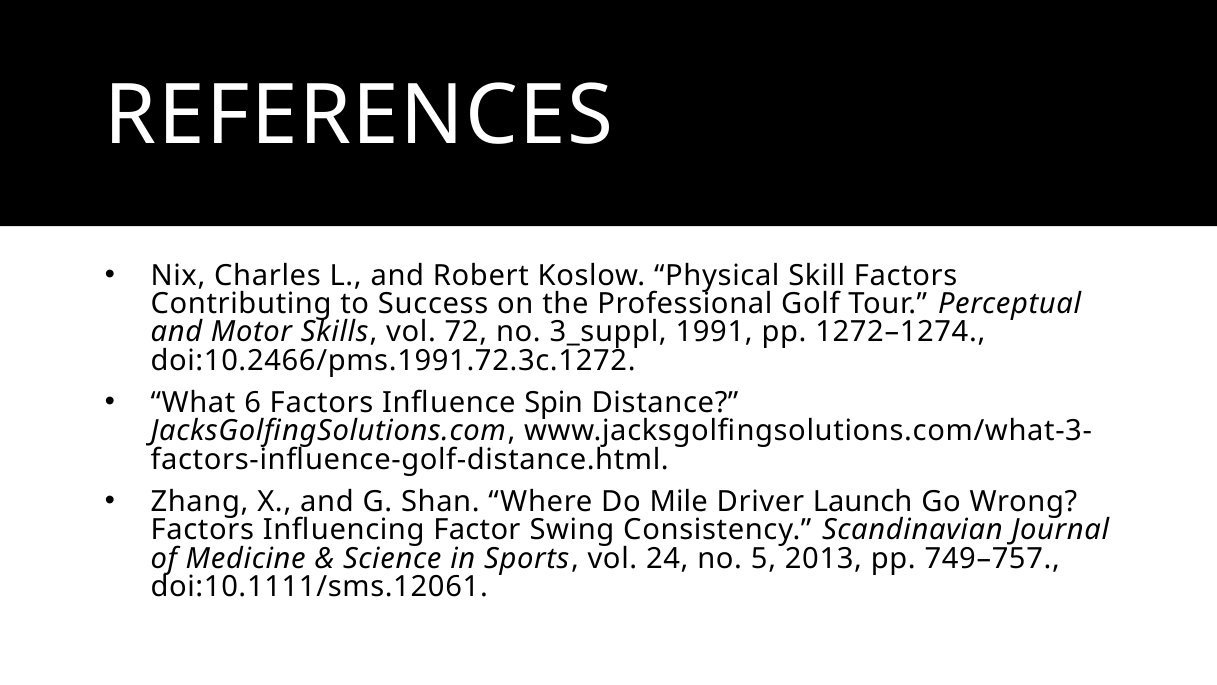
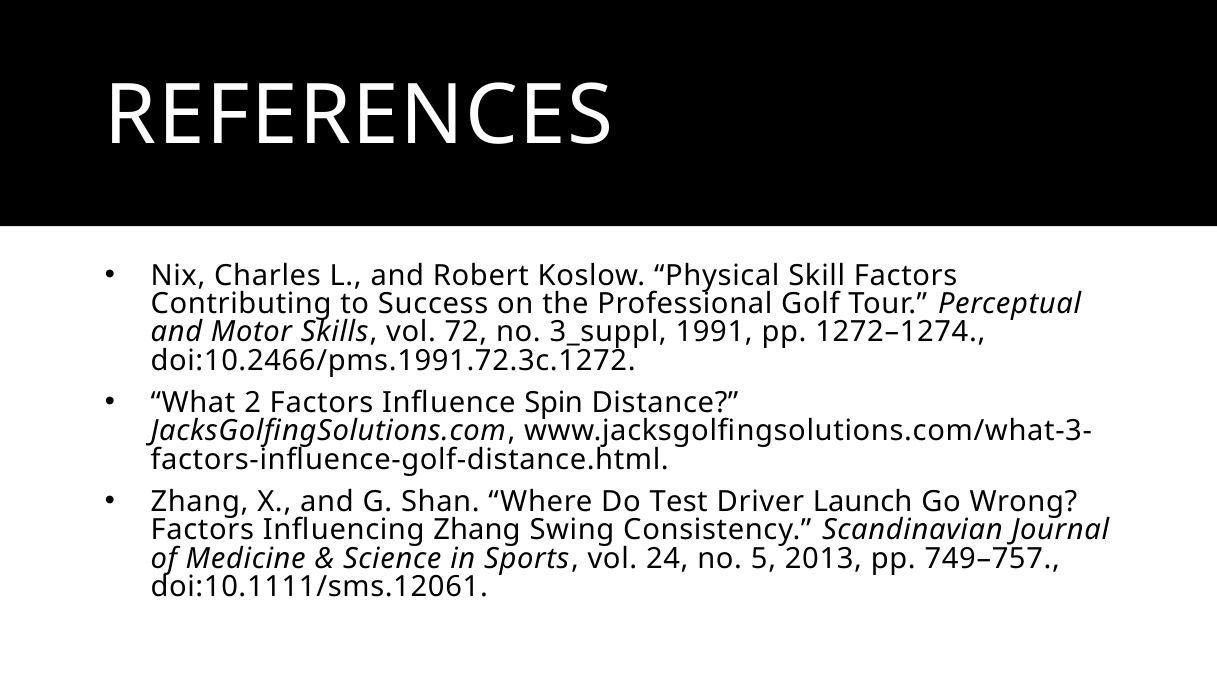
6: 6 -> 2
Mile: Mile -> Test
Influencing Factor: Factor -> Zhang
